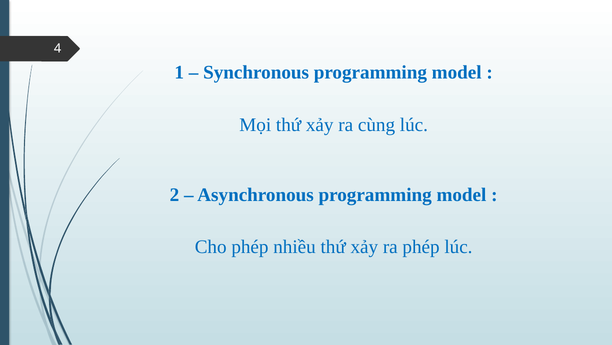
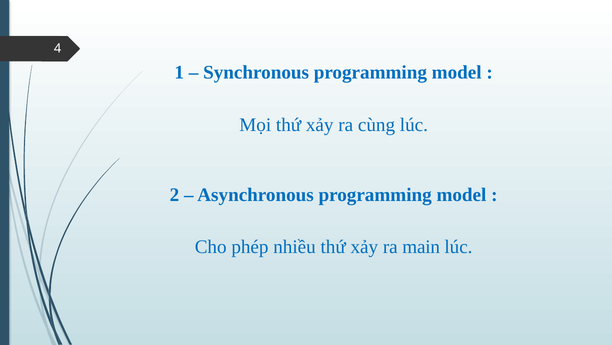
ra phép: phép -> main
